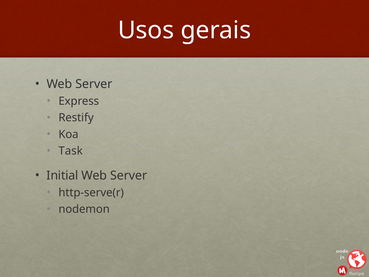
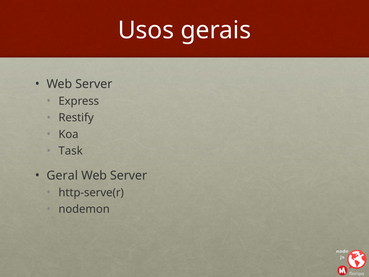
Initial: Initial -> Geral
